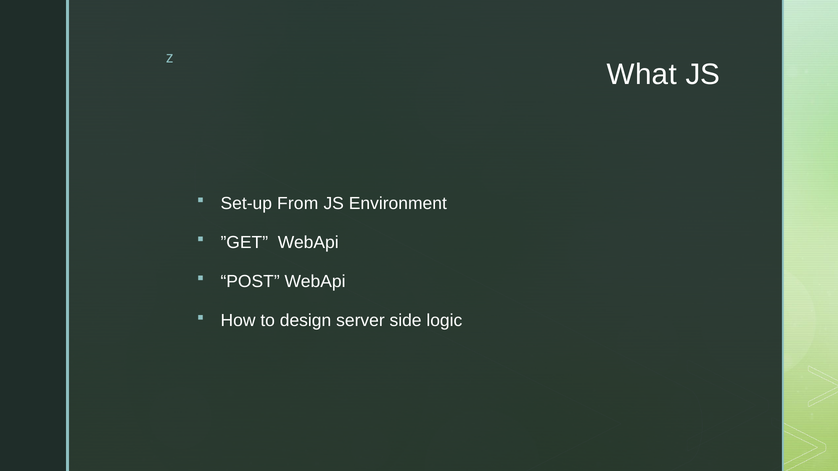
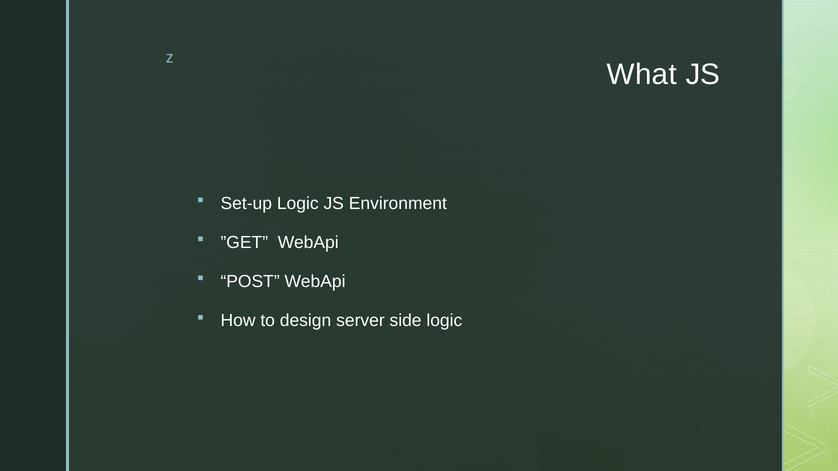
Set-up From: From -> Logic
